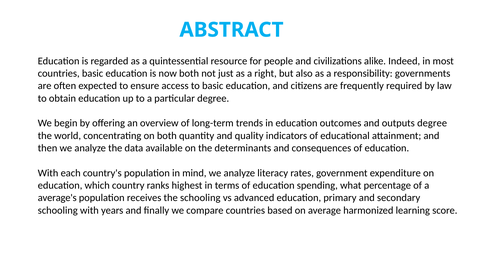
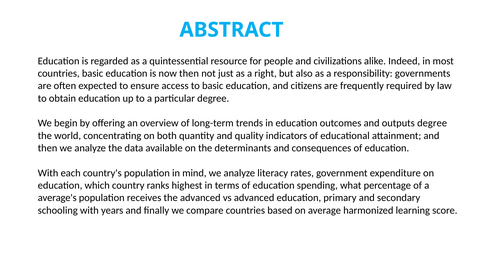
now both: both -> then
the schooling: schooling -> advanced
